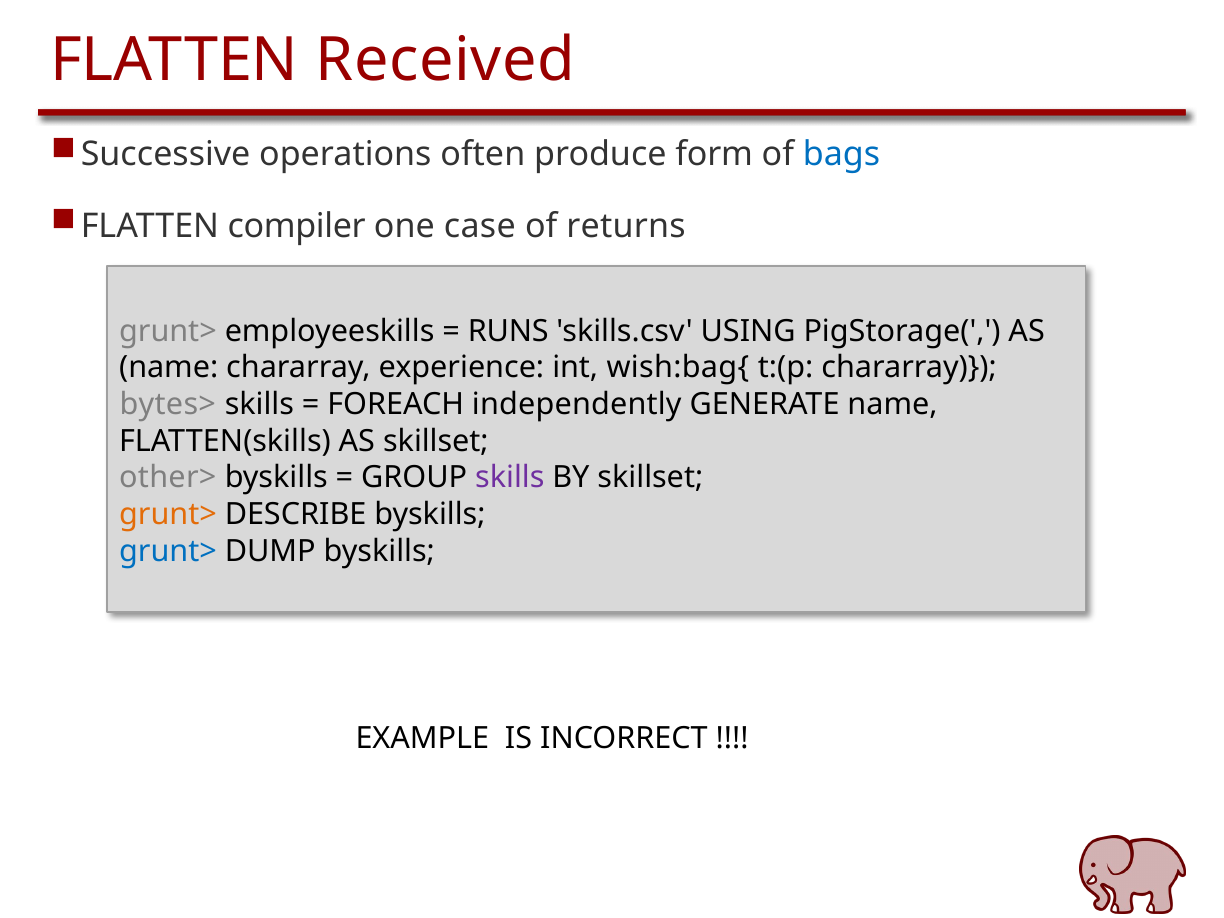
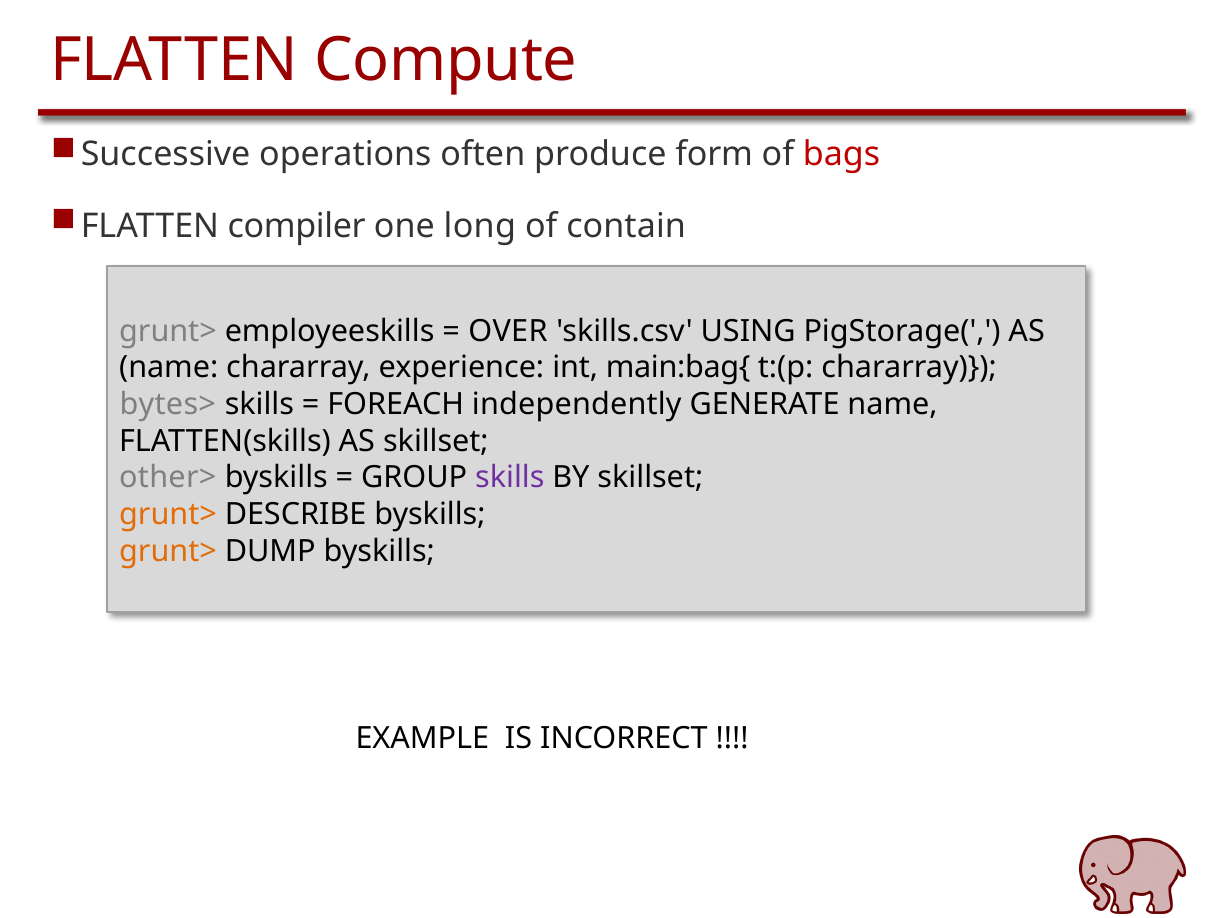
Received: Received -> Compute
bags colour: blue -> red
case: case -> long
returns: returns -> contain
RUNS: RUNS -> OVER
wish:bag{: wish:bag{ -> main:bag{
grunt> at (168, 551) colour: blue -> orange
